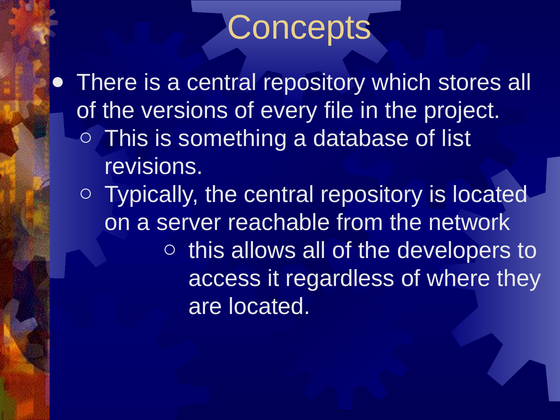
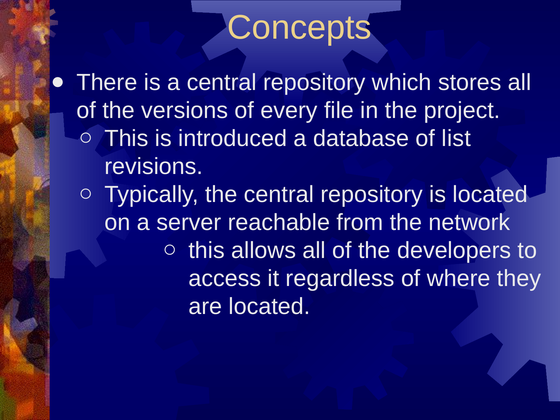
something: something -> introduced
